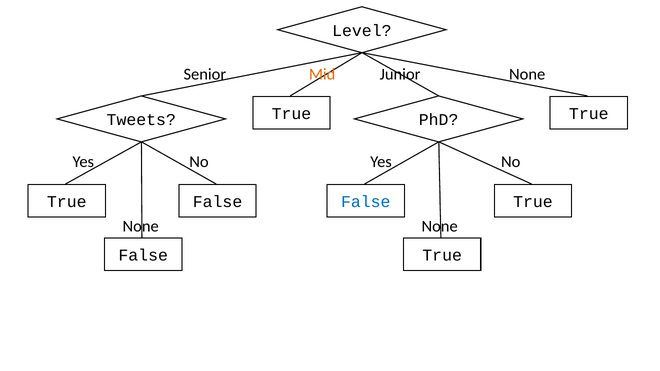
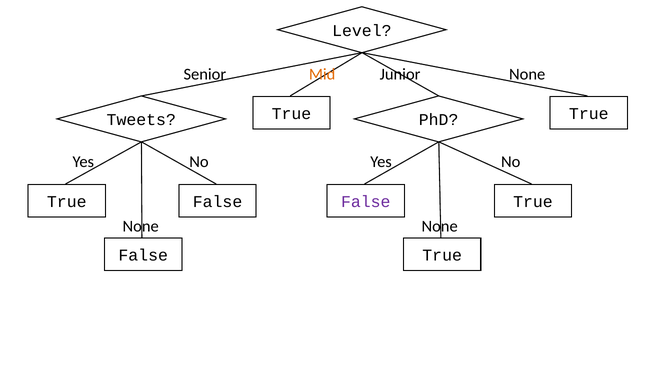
False at (366, 202) colour: blue -> purple
